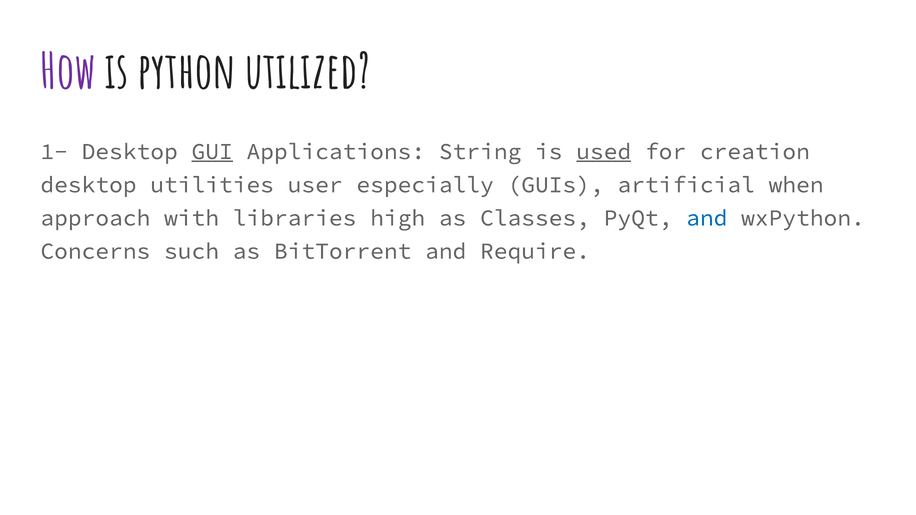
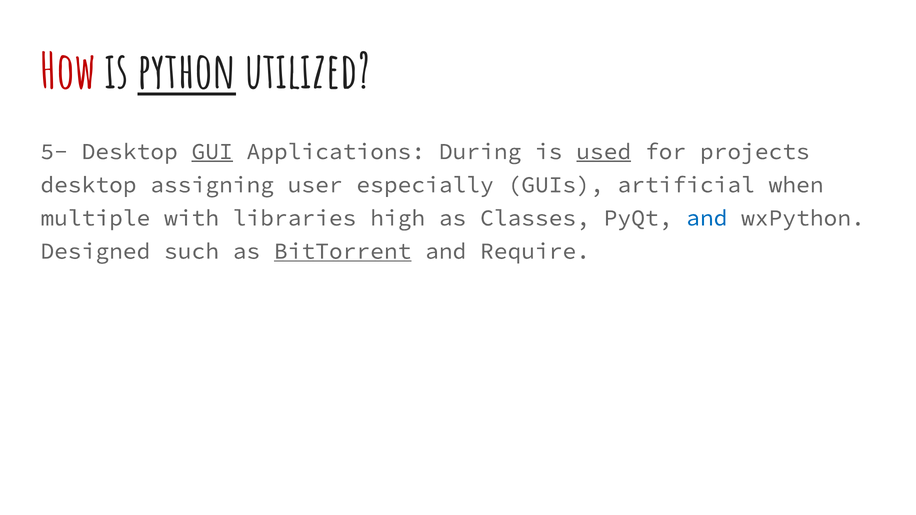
How colour: purple -> red
python underline: none -> present
1-: 1- -> 5-
String: String -> During
creation: creation -> projects
utilities: utilities -> assigning
approach: approach -> multiple
Concerns: Concerns -> Designed
BitTorrent underline: none -> present
